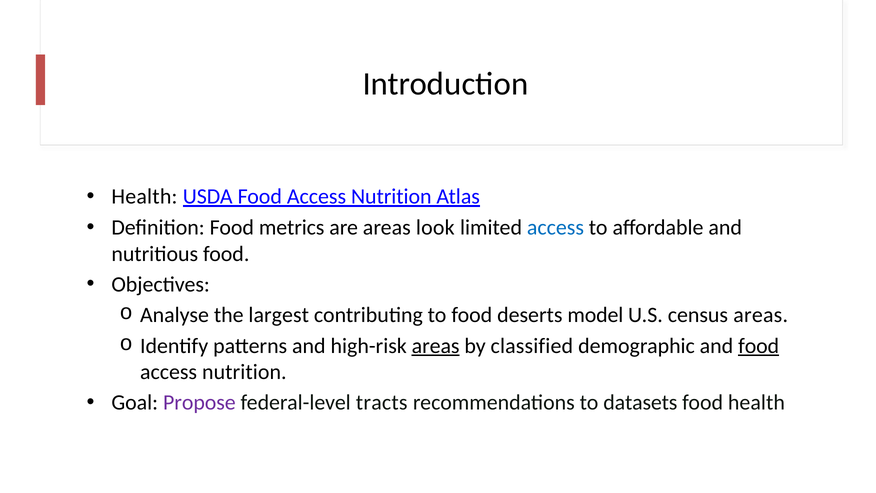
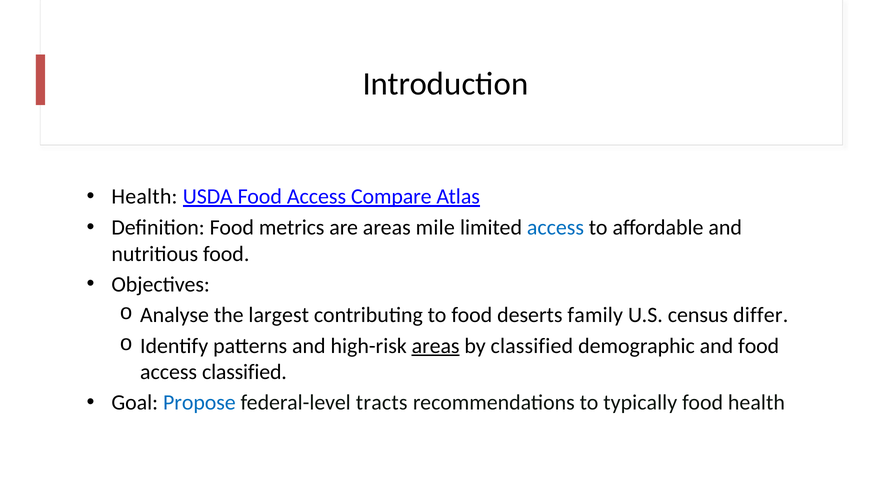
USDA Food Access Nutrition: Nutrition -> Compare
look: look -> mile
model: model -> family
census areas: areas -> differ
food at (759, 346) underline: present -> none
nutrition at (244, 372): nutrition -> classified
Propose colour: purple -> blue
datasets: datasets -> typically
